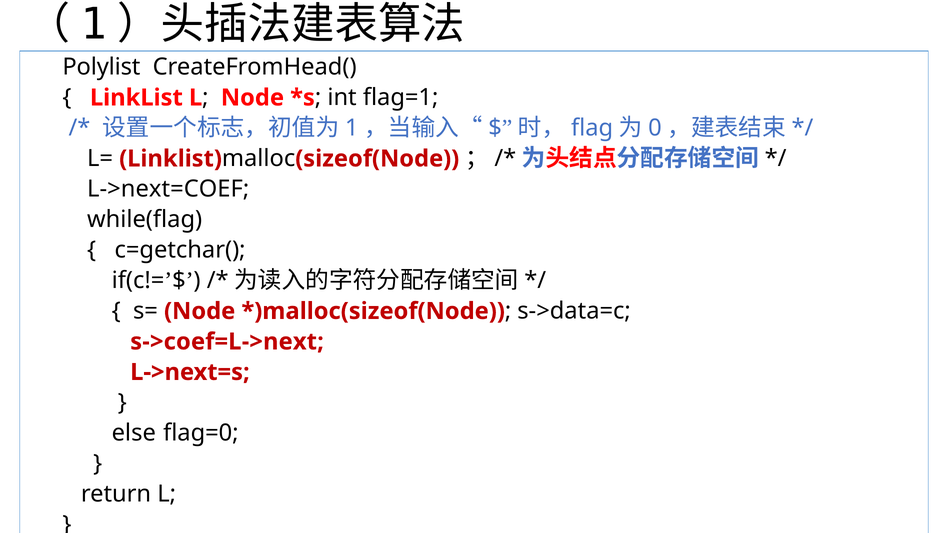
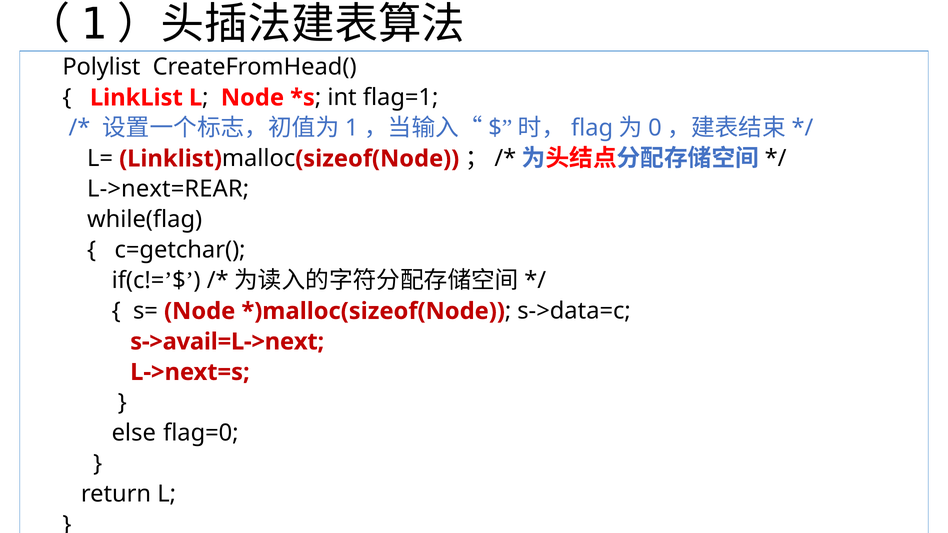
L->next=COEF: L->next=COEF -> L->next=REAR
s->coef=L->next: s->coef=L->next -> s->avail=L->next
